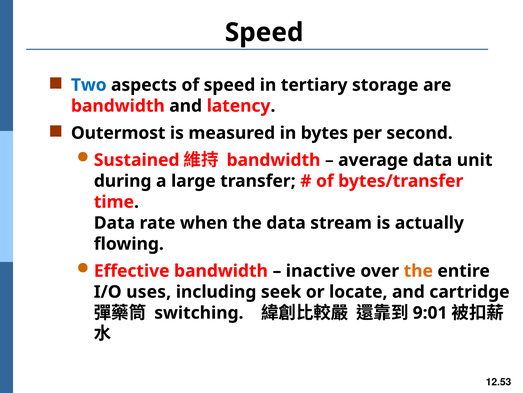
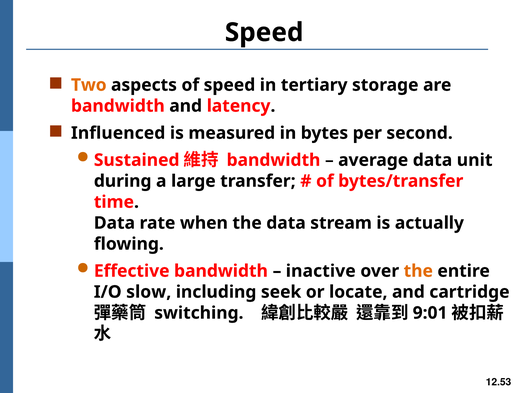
Two colour: blue -> orange
Outermost: Outermost -> Influenced
uses: uses -> slow
